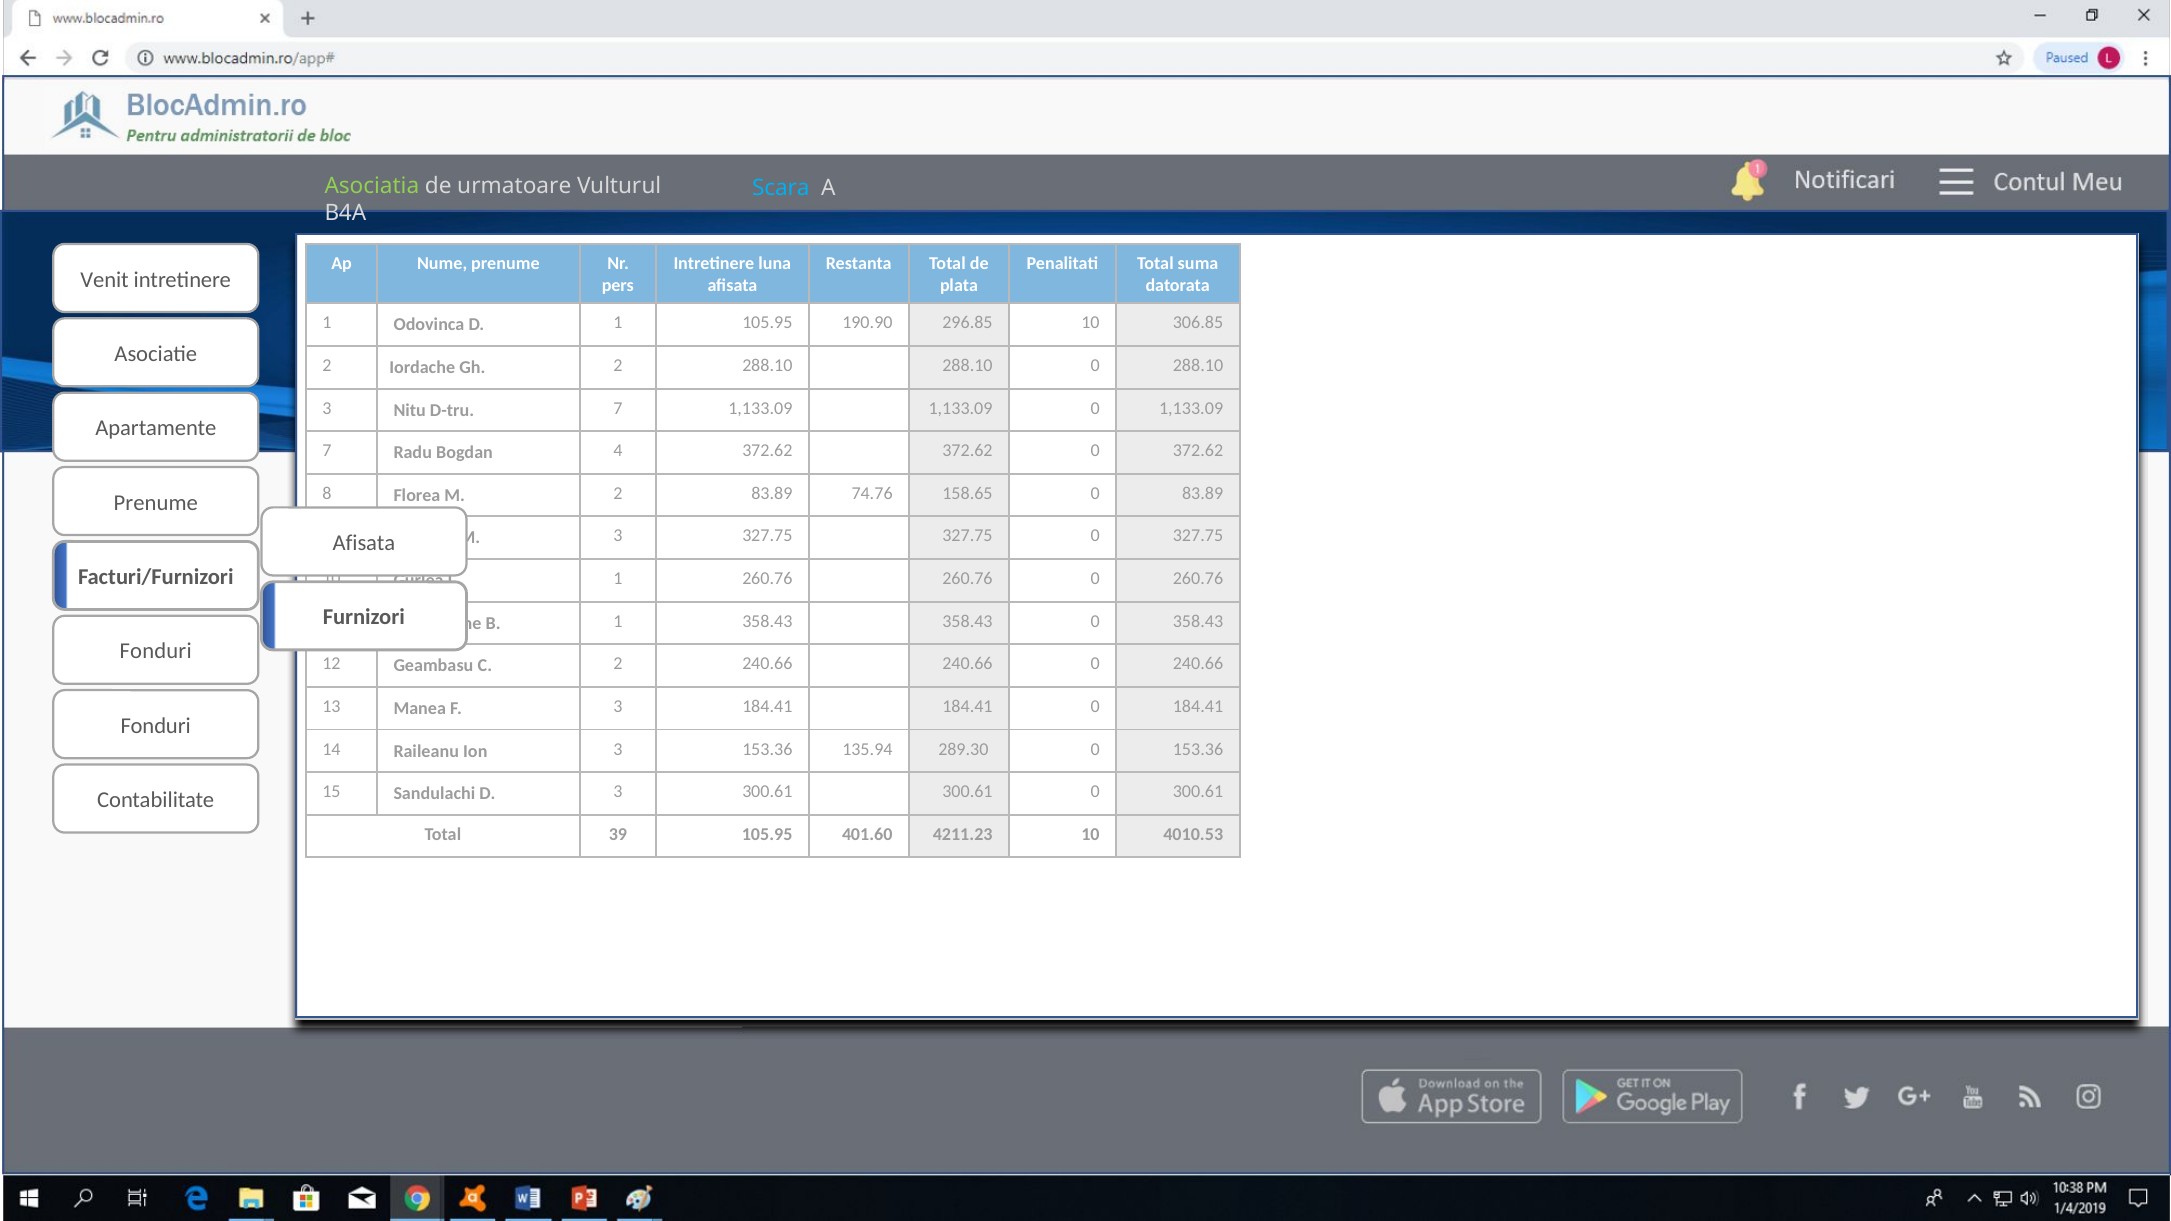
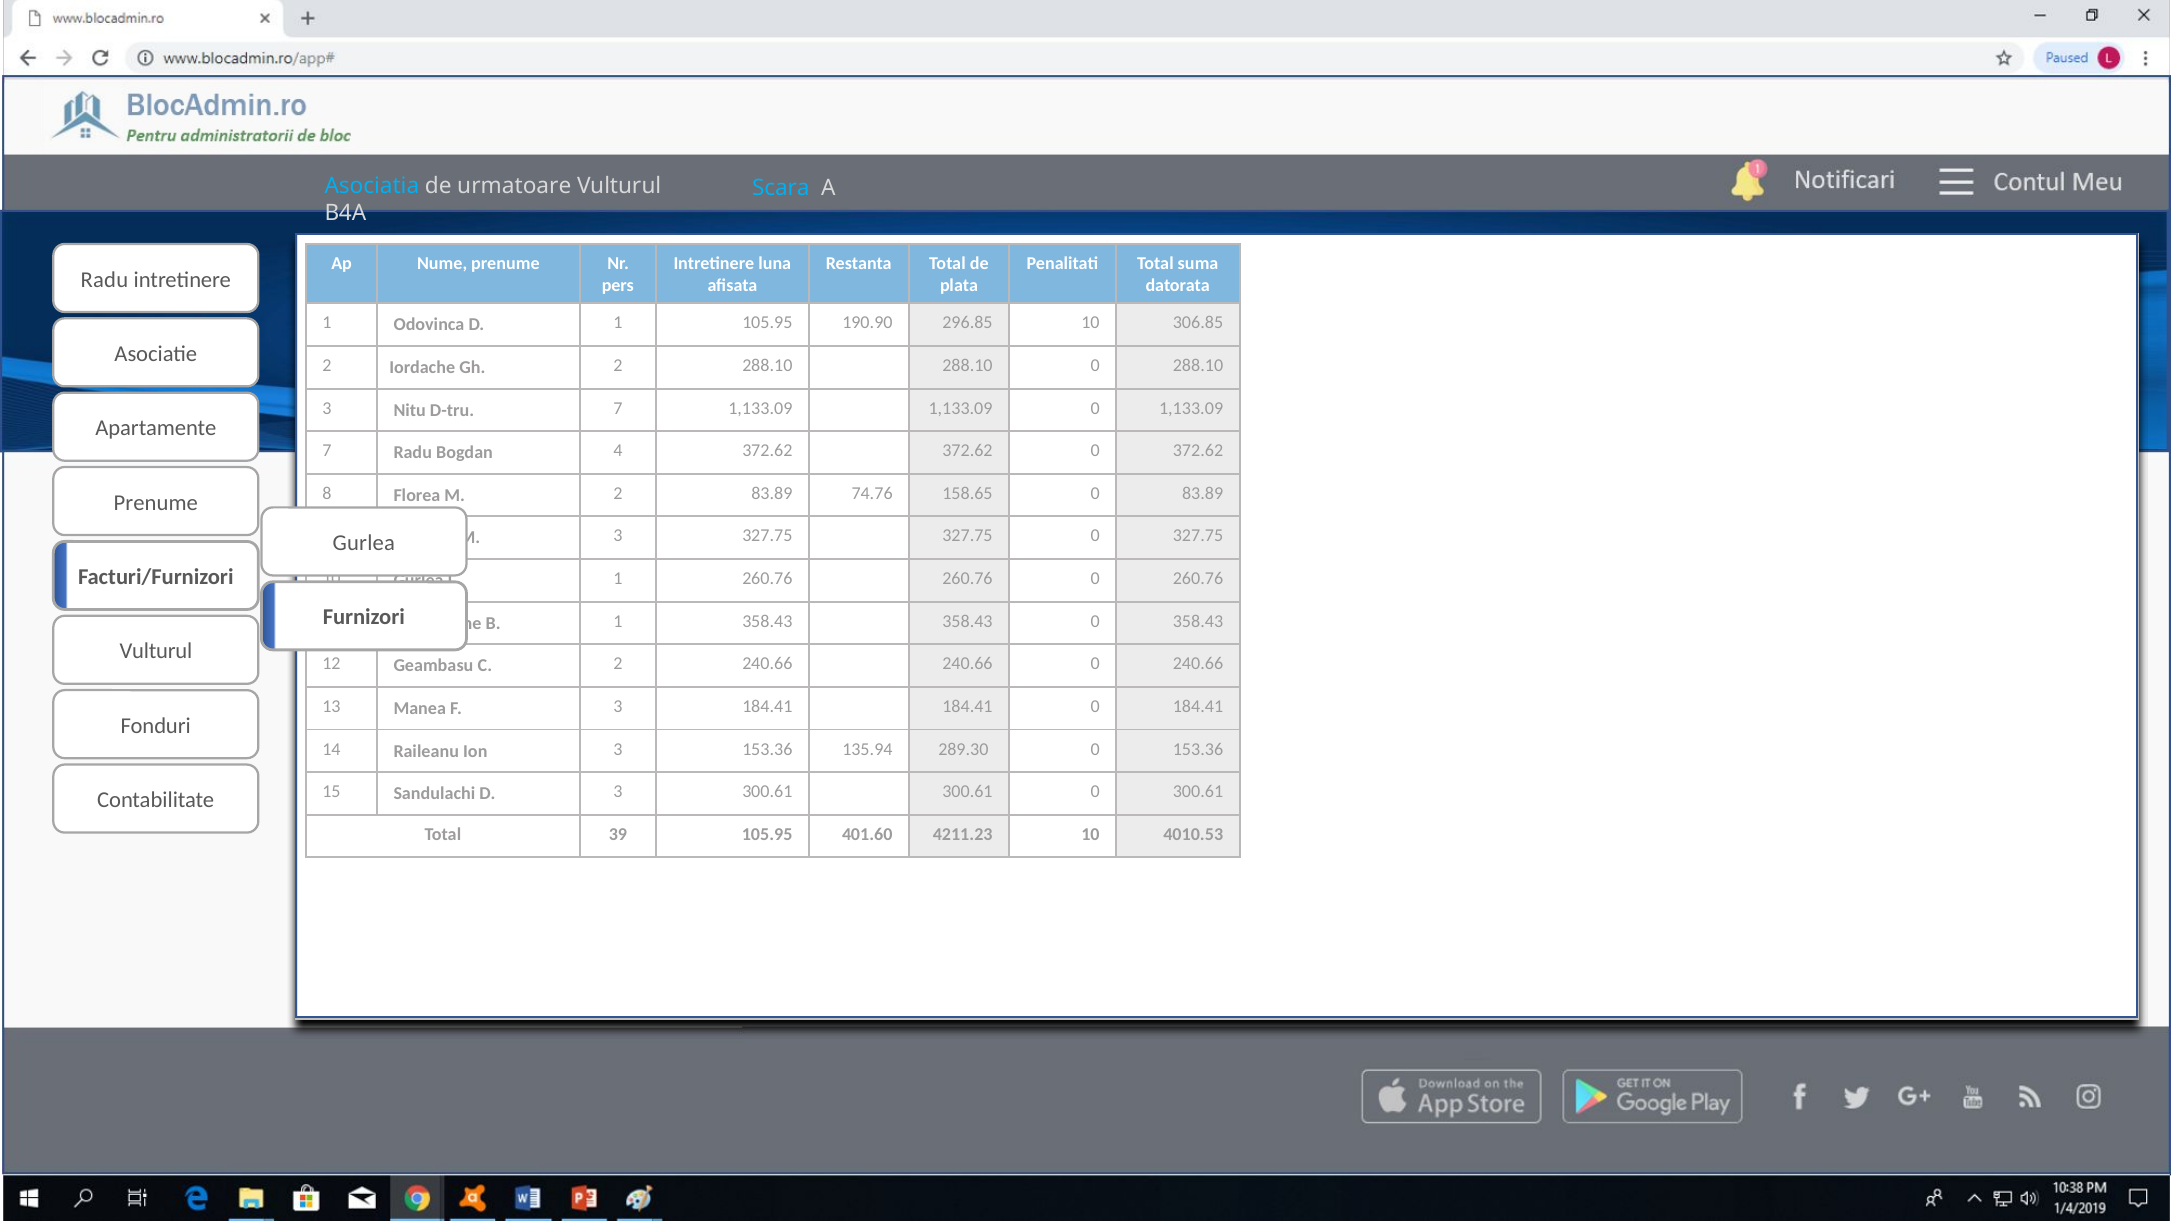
Asociatia colour: light green -> light blue
Venit at (105, 280): Venit -> Radu
Afisata at (364, 543): Afisata -> Gurlea
Fonduri at (156, 651): Fonduri -> Vulturul
